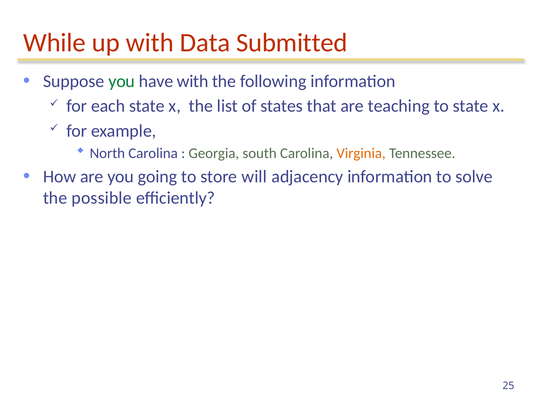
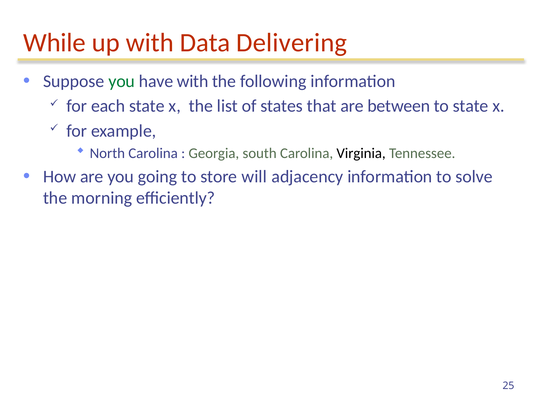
Submitted: Submitted -> Delivering
teaching: teaching -> between
Virginia colour: orange -> black
possible: possible -> morning
